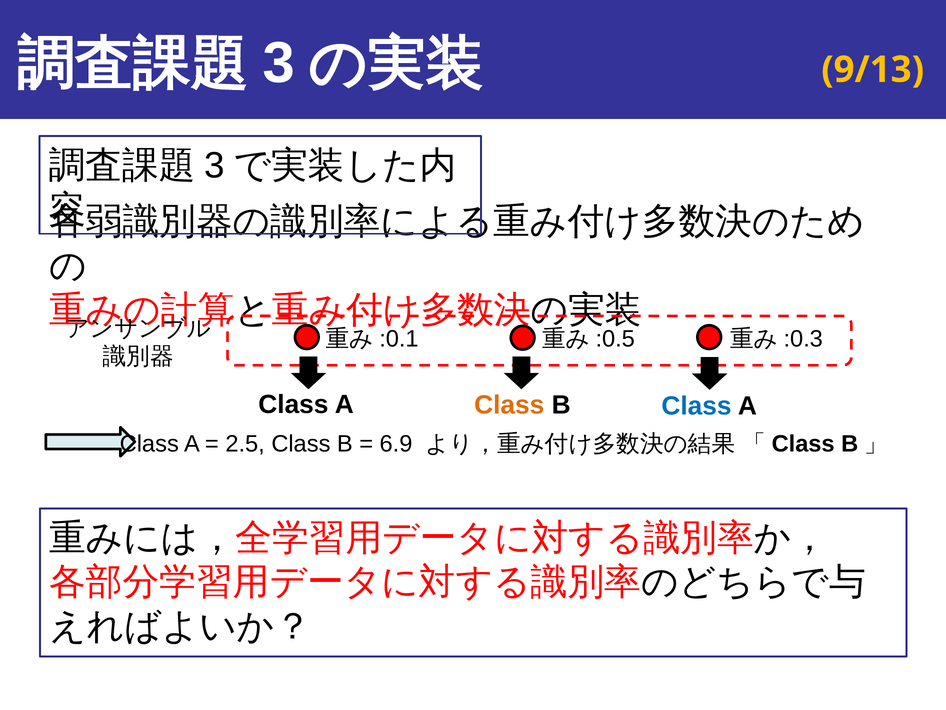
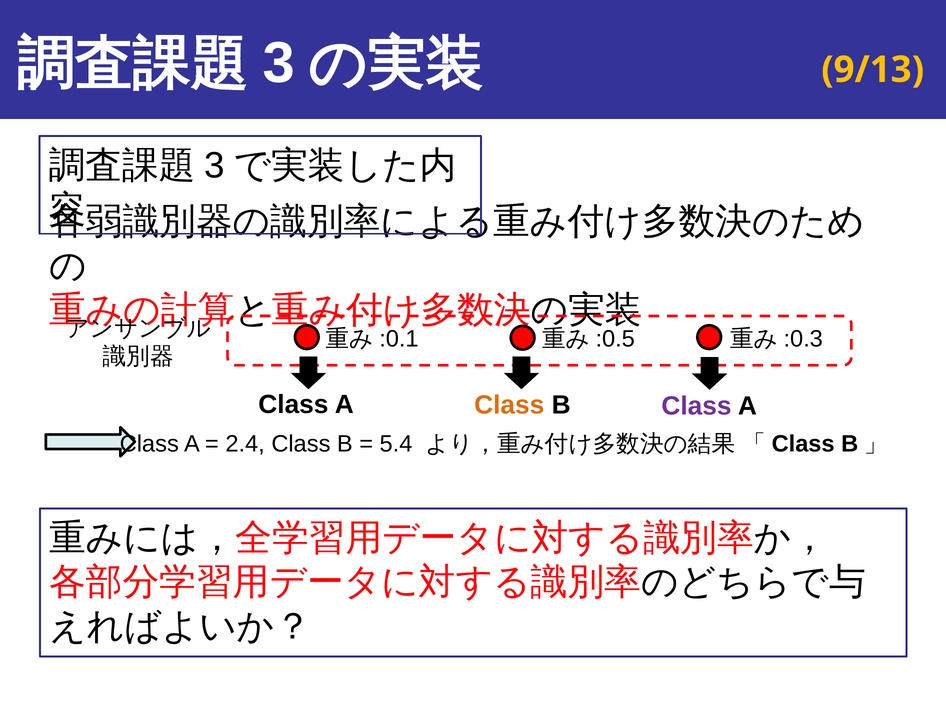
Class at (697, 406) colour: blue -> purple
2.5: 2.5 -> 2.4
6.9: 6.9 -> 5.4
